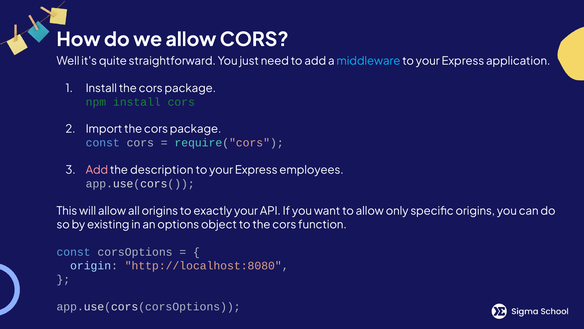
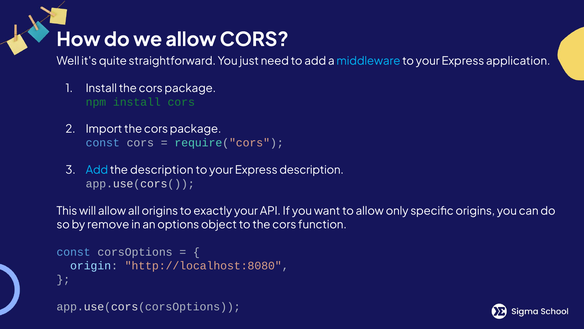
Add at (97, 170) colour: pink -> light blue
Express employees: employees -> description
existing: existing -> remove
